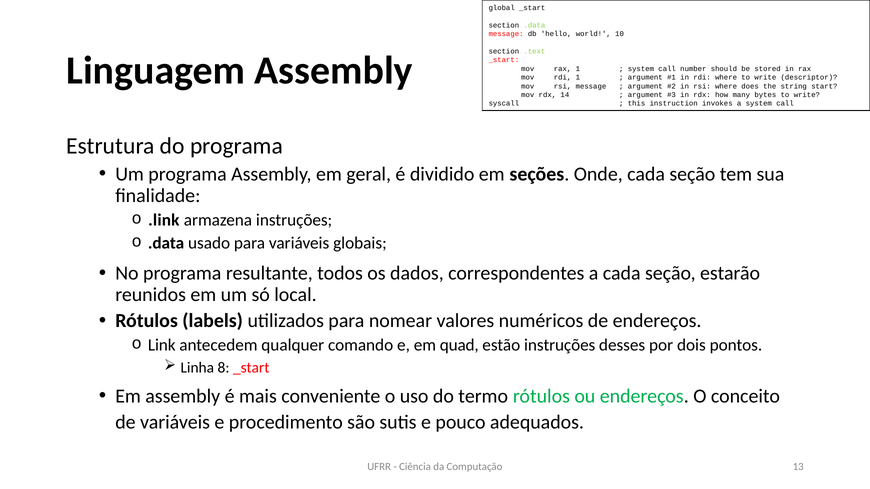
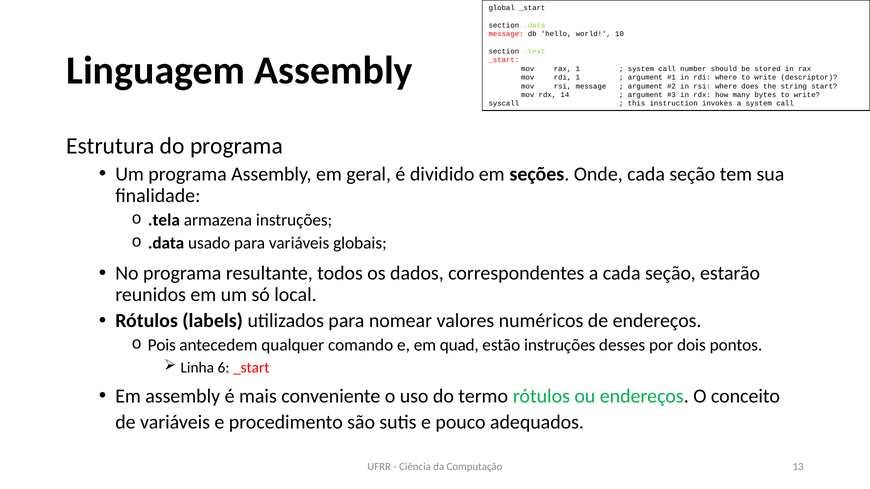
.link: .link -> .tela
Link: Link -> Pois
8: 8 -> 6
